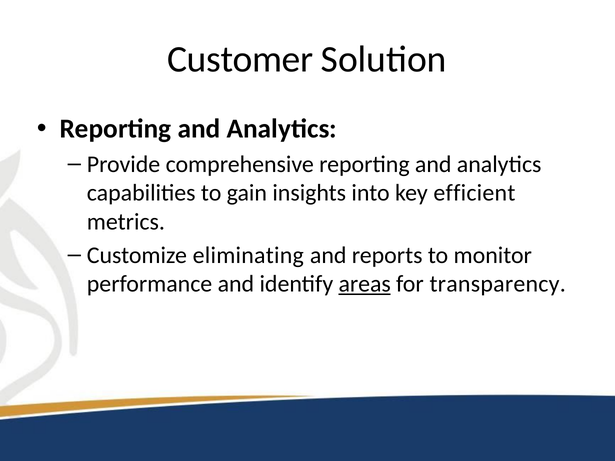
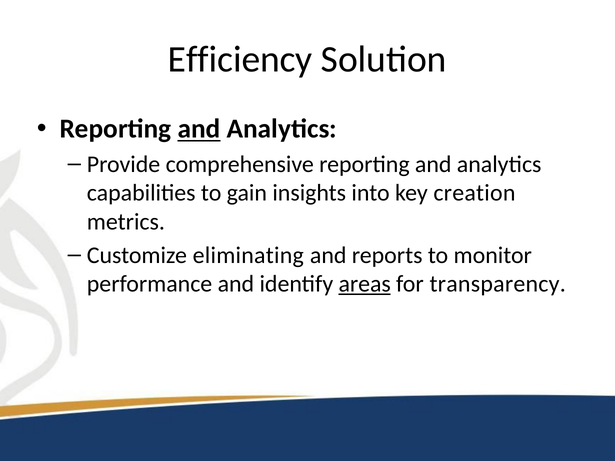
Customer: Customer -> Efficiency
and at (199, 129) underline: none -> present
efficient: efficient -> creation
